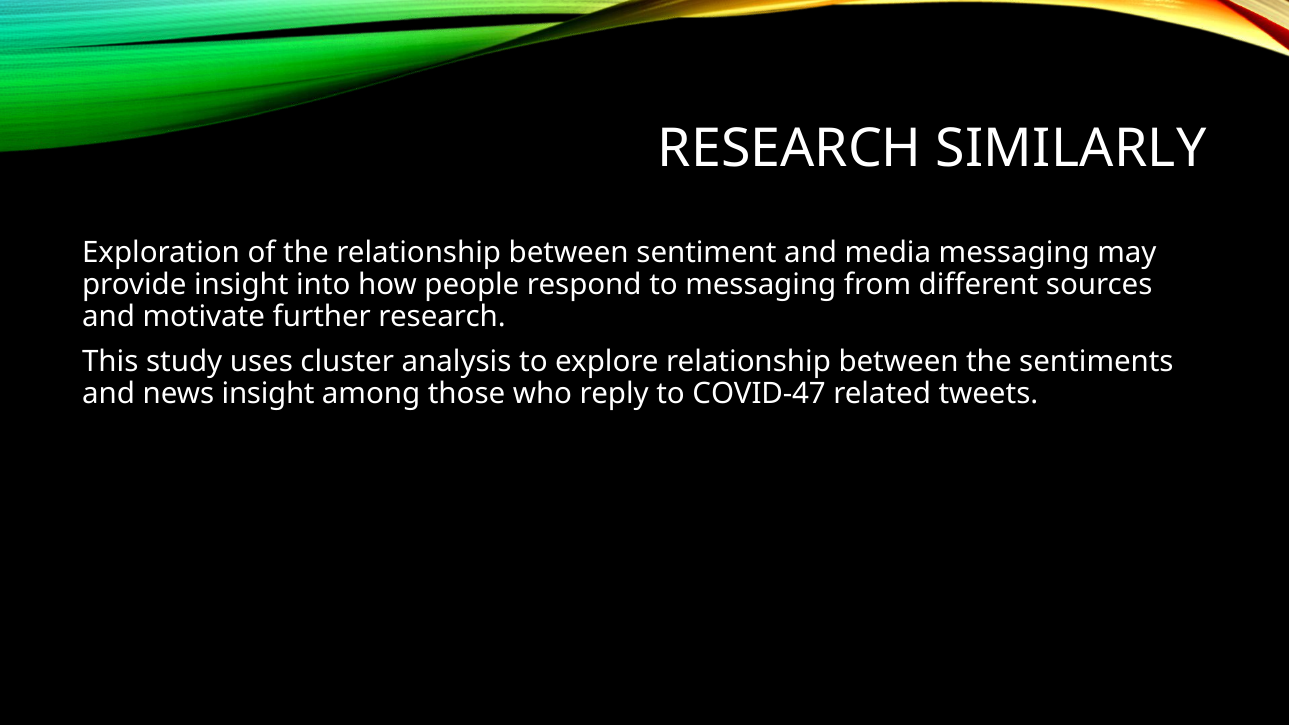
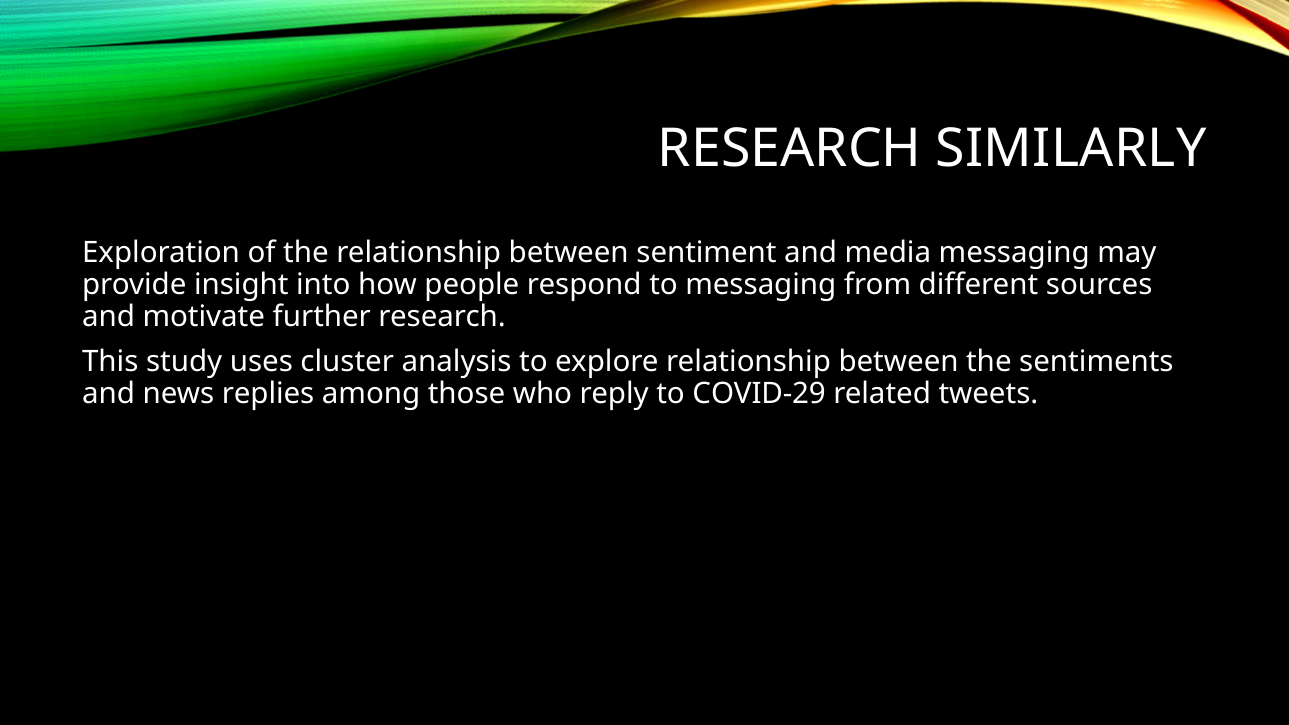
news insight: insight -> replies
COVID-47: COVID-47 -> COVID-29
